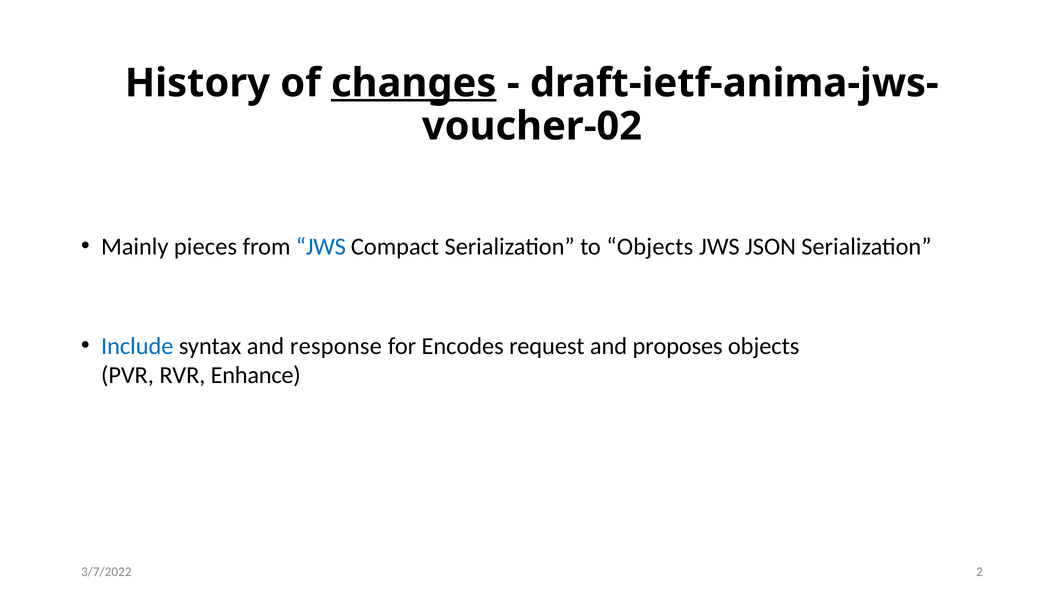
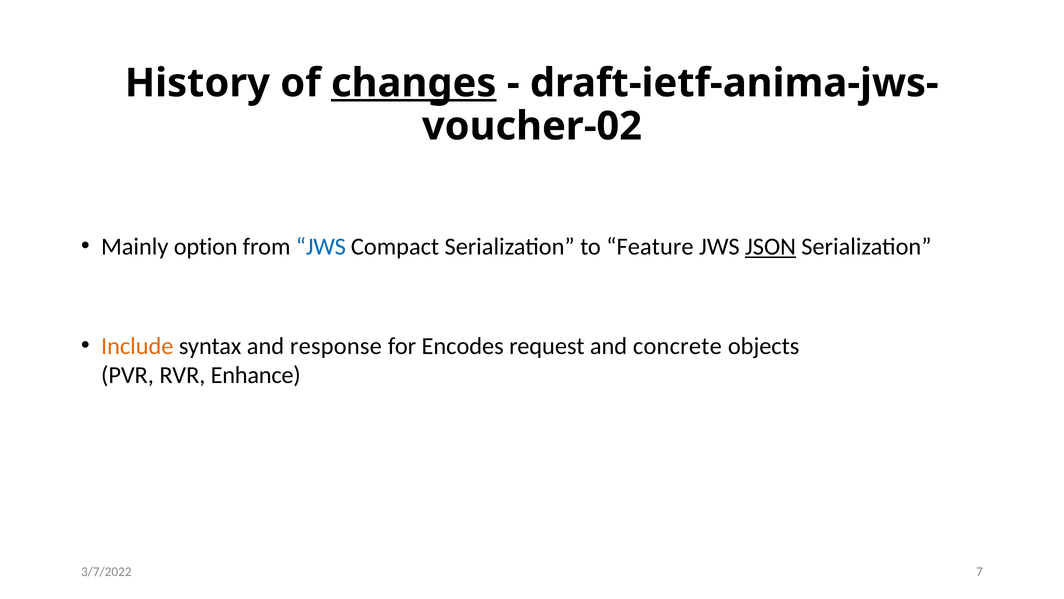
pieces: pieces -> option
to Objects: Objects -> Feature
JSON underline: none -> present
Include colour: blue -> orange
proposes: proposes -> concrete
2: 2 -> 7
